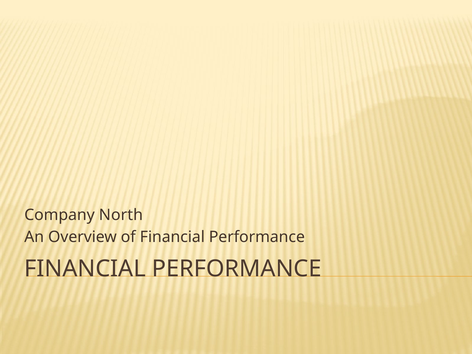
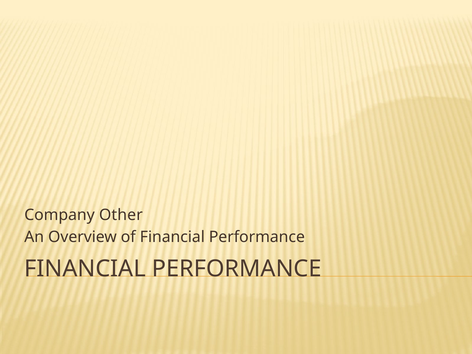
North: North -> Other
